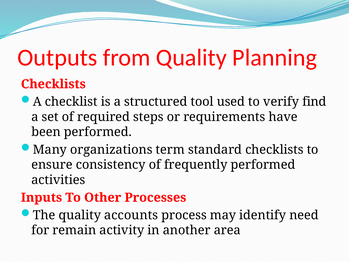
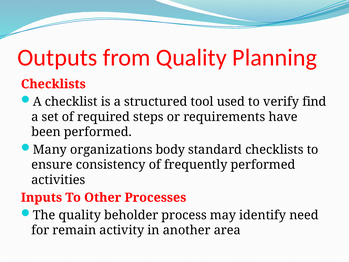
term: term -> body
accounts: accounts -> beholder
